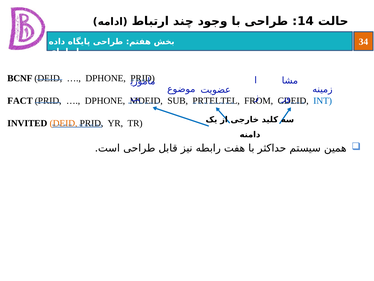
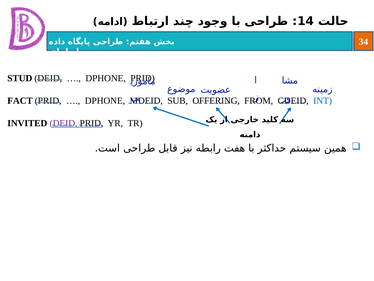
BCNF: BCNF -> STUD
PRTELTEL: PRTELTEL -> OFFERING
DEID at (64, 123) colour: orange -> purple
